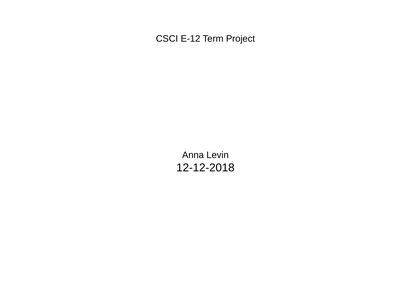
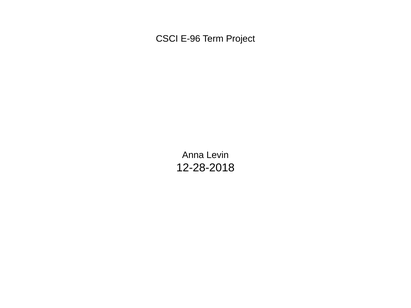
E-12: E-12 -> E-96
12-12-2018: 12-12-2018 -> 12-28-2018
